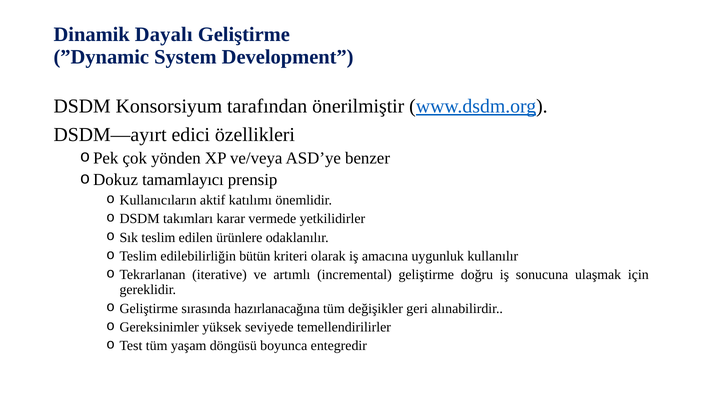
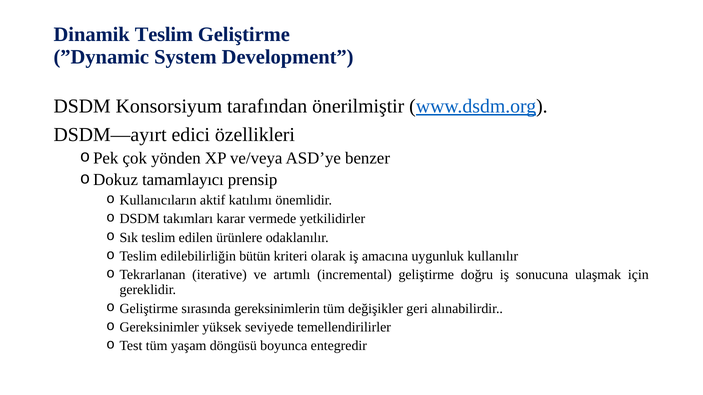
Dinamik Dayalı: Dayalı -> Teslim
hazırlanacağına: hazırlanacağına -> gereksinimlerin
